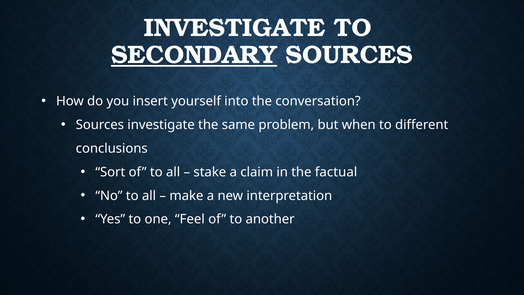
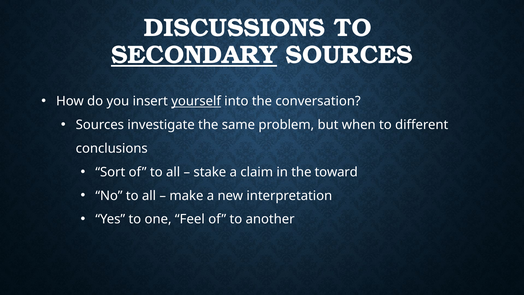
INVESTIGATE at (235, 28): INVESTIGATE -> DISCUSSIONS
yourself underline: none -> present
factual: factual -> toward
